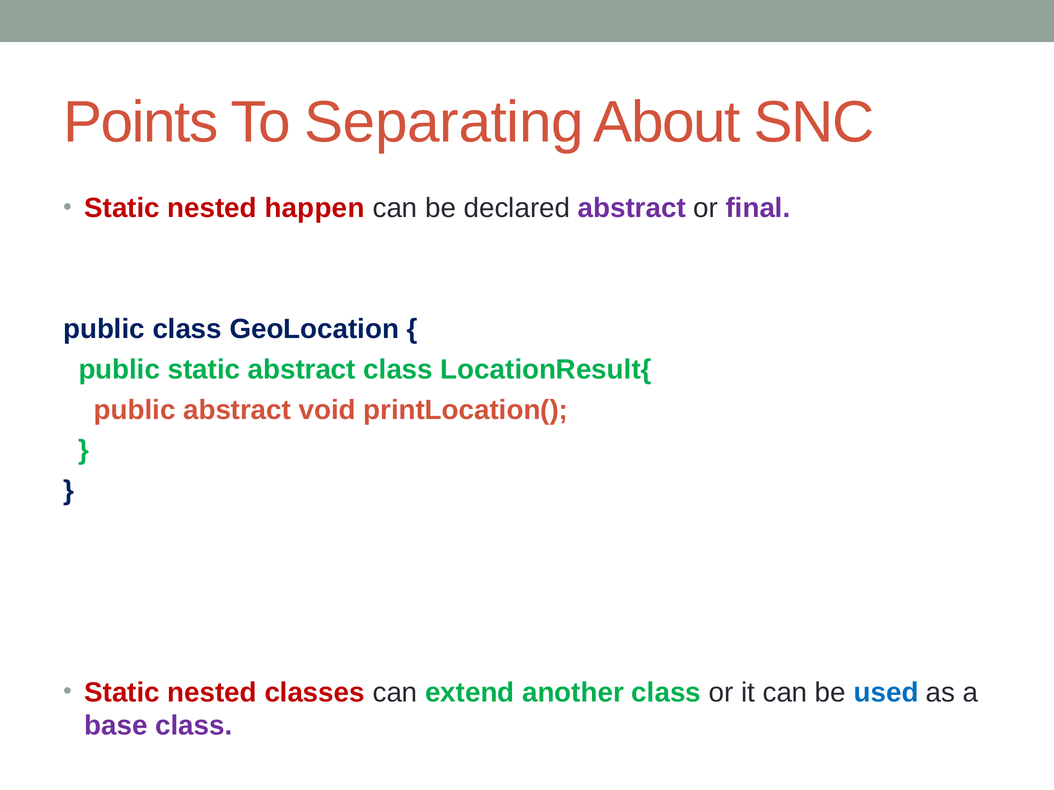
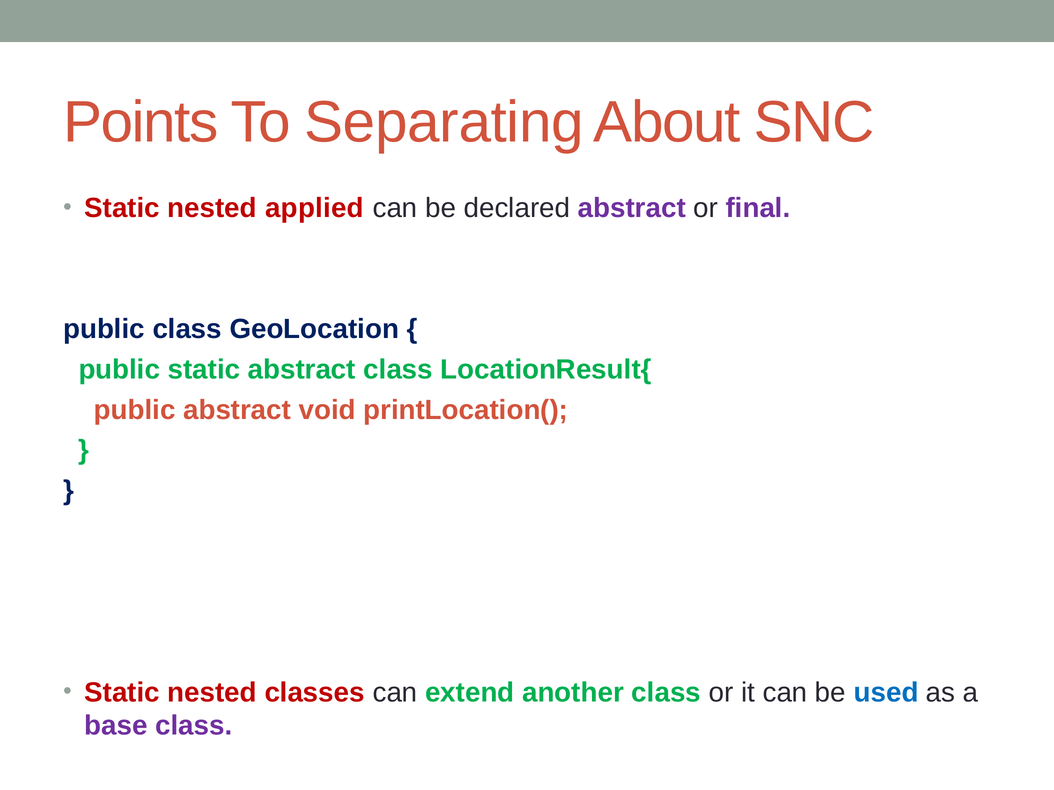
happen: happen -> applied
